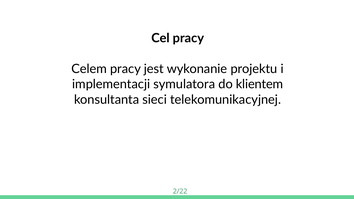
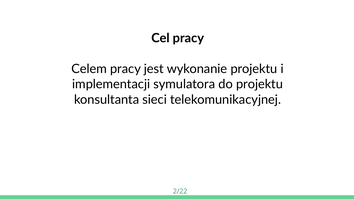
do klientem: klientem -> projektu
